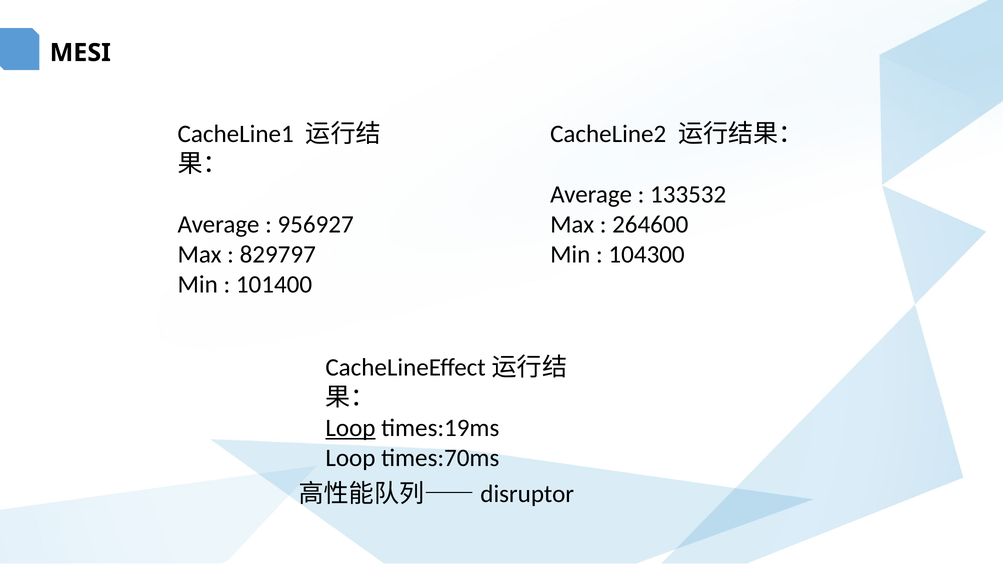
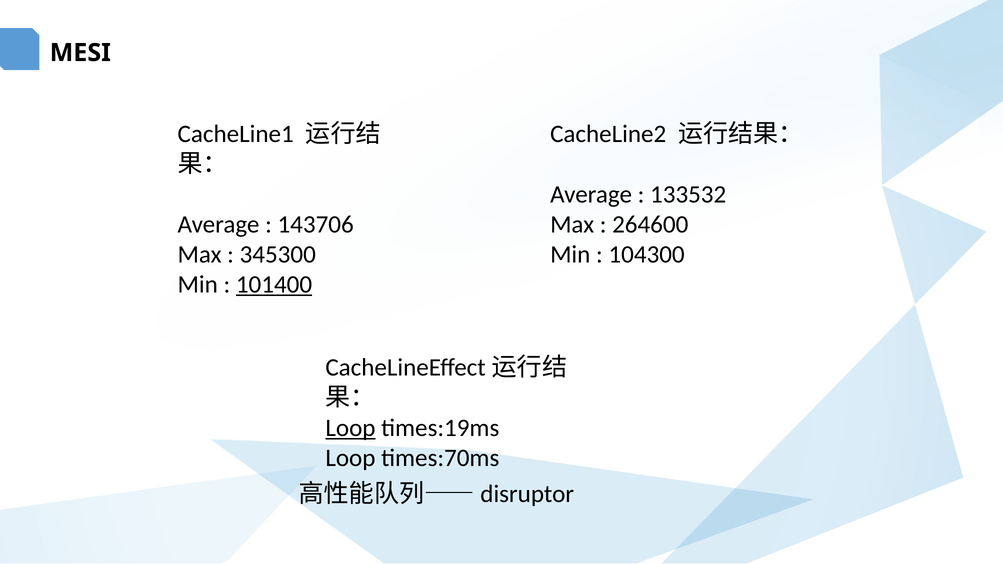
956927: 956927 -> 143706
829797: 829797 -> 345300
101400 underline: none -> present
